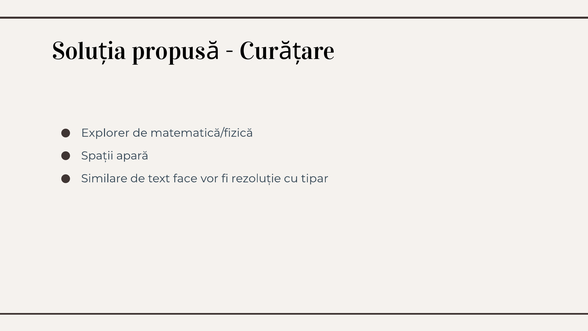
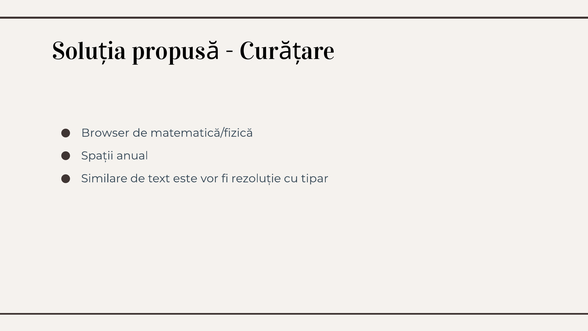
Explorer: Explorer -> Browser
apară: apară -> anual
face: face -> este
